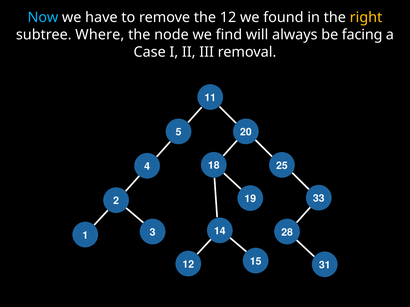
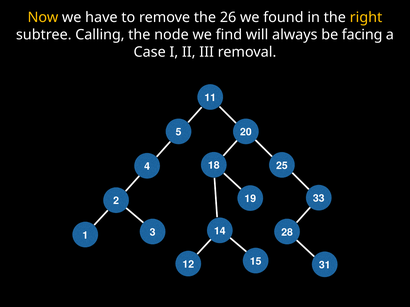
Now colour: light blue -> yellow
the 12: 12 -> 26
Where: Where -> Calling
